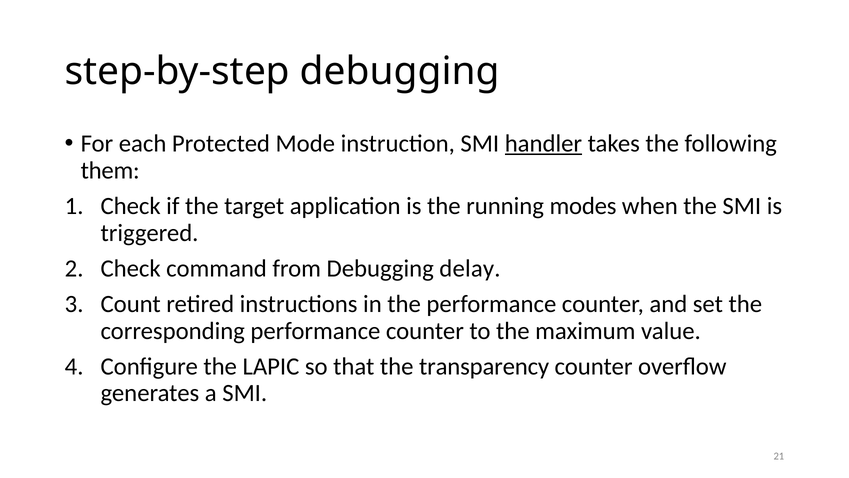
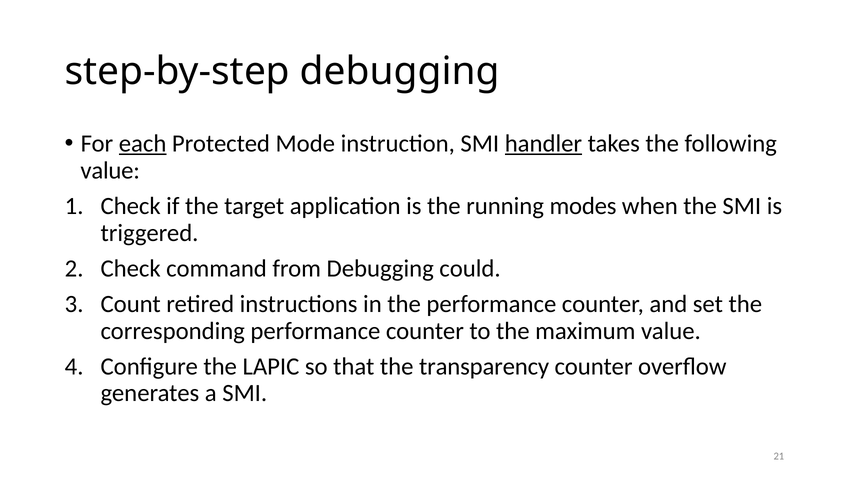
each underline: none -> present
them at (110, 170): them -> value
delay: delay -> could
